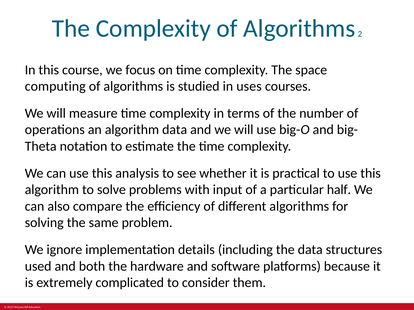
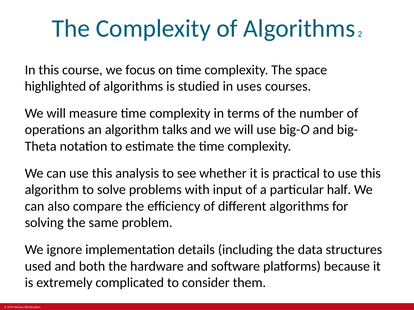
computing: computing -> highlighted
algorithm data: data -> talks
